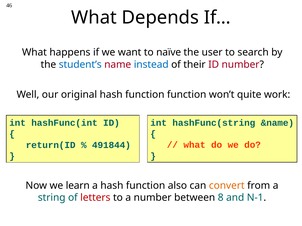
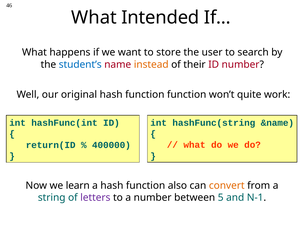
Depends: Depends -> Intended
naïve: naïve -> store
instead colour: blue -> orange
491844: 491844 -> 400000
letters colour: red -> purple
8: 8 -> 5
